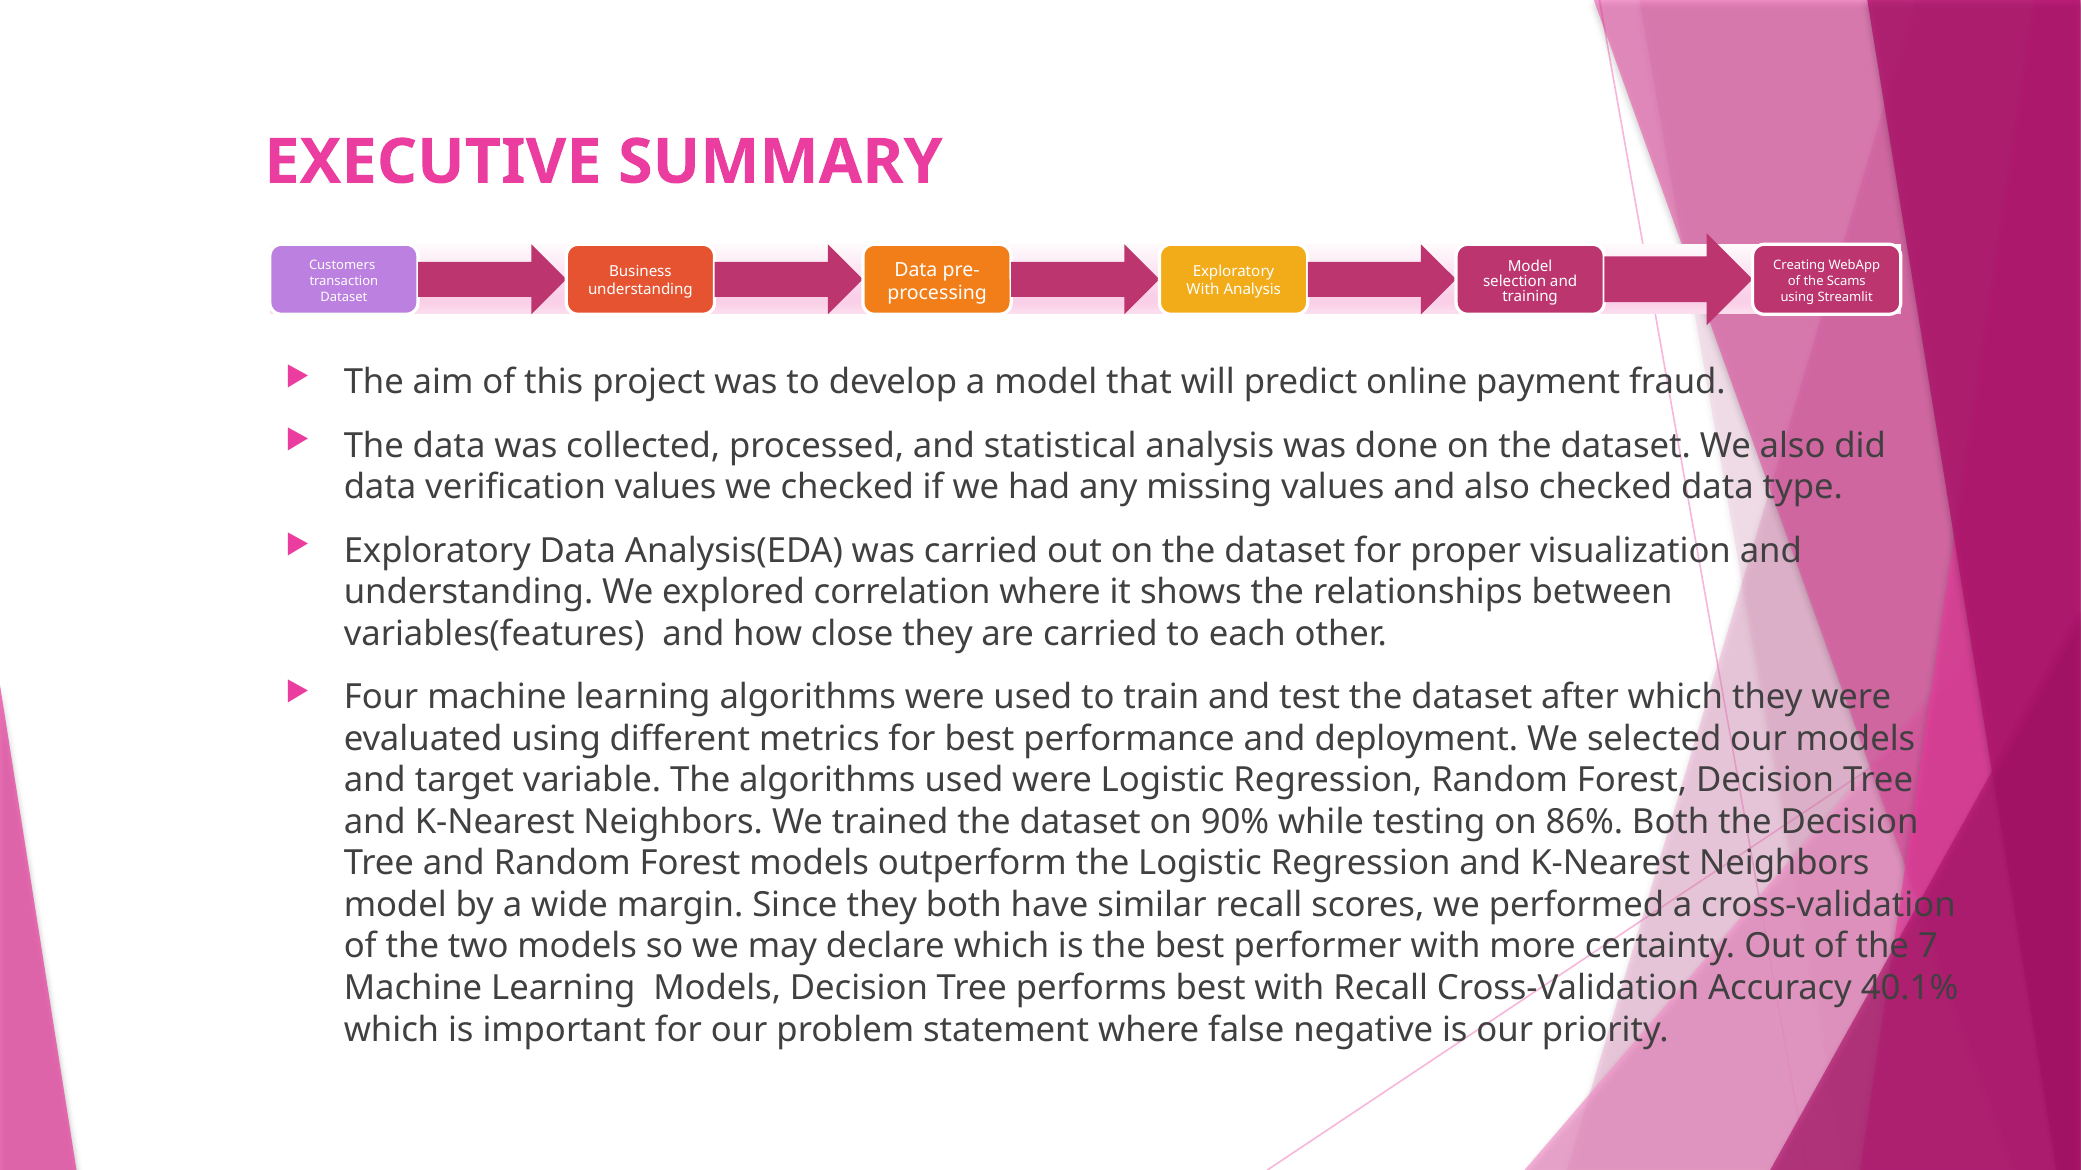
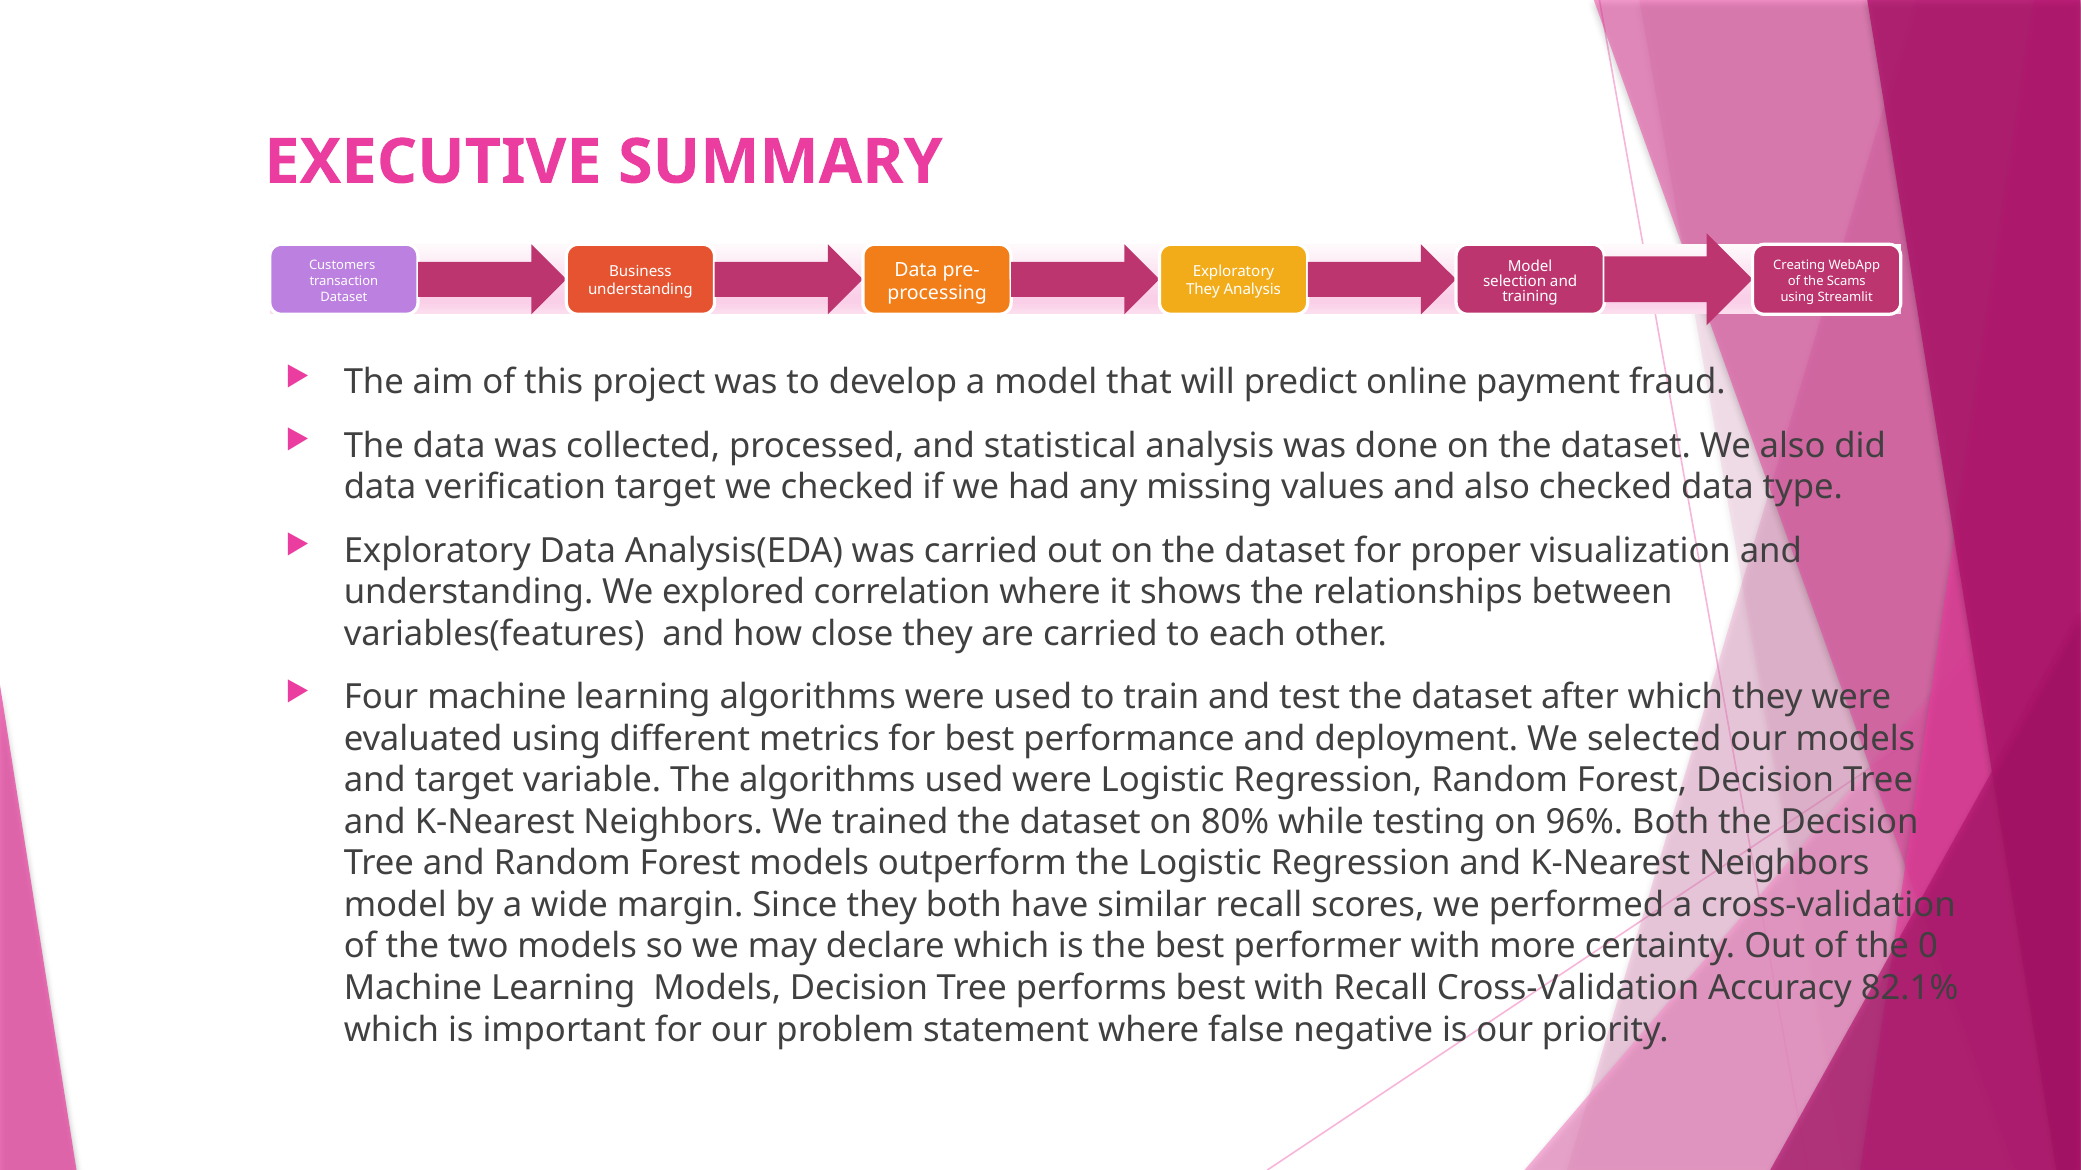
With at (1203, 290): With -> They
verification values: values -> target
90%: 90% -> 80%
86%: 86% -> 96%
7: 7 -> 0
40.1%: 40.1% -> 82.1%
